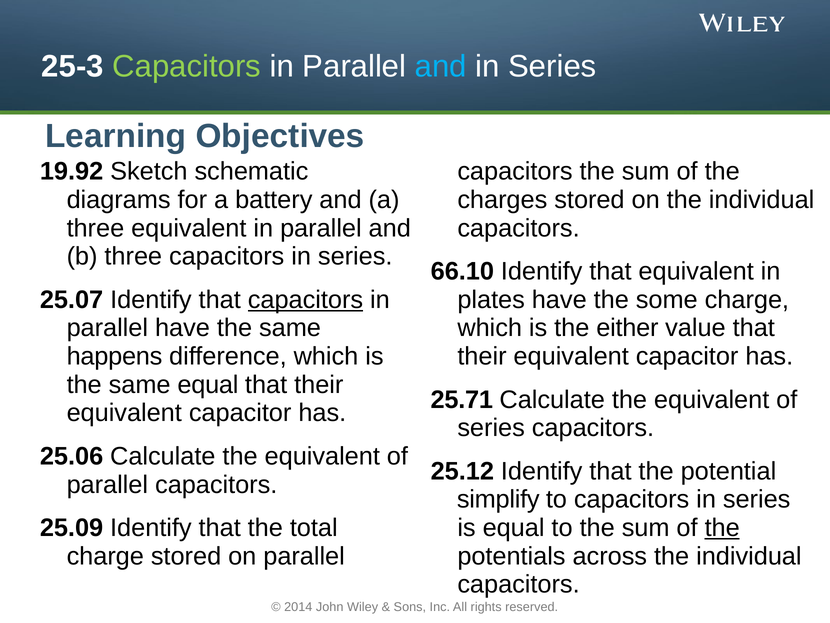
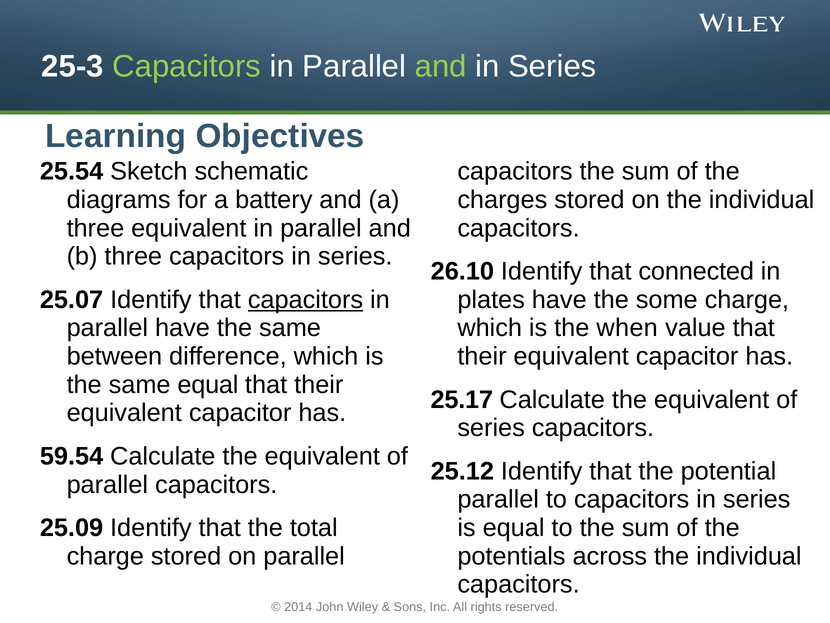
and at (441, 66) colour: light blue -> light green
19.92: 19.92 -> 25.54
66.10: 66.10 -> 26.10
that equivalent: equivalent -> connected
either: either -> when
happens: happens -> between
25.71: 25.71 -> 25.17
25.06: 25.06 -> 59.54
simplify at (498, 499): simplify -> parallel
the at (722, 528) underline: present -> none
